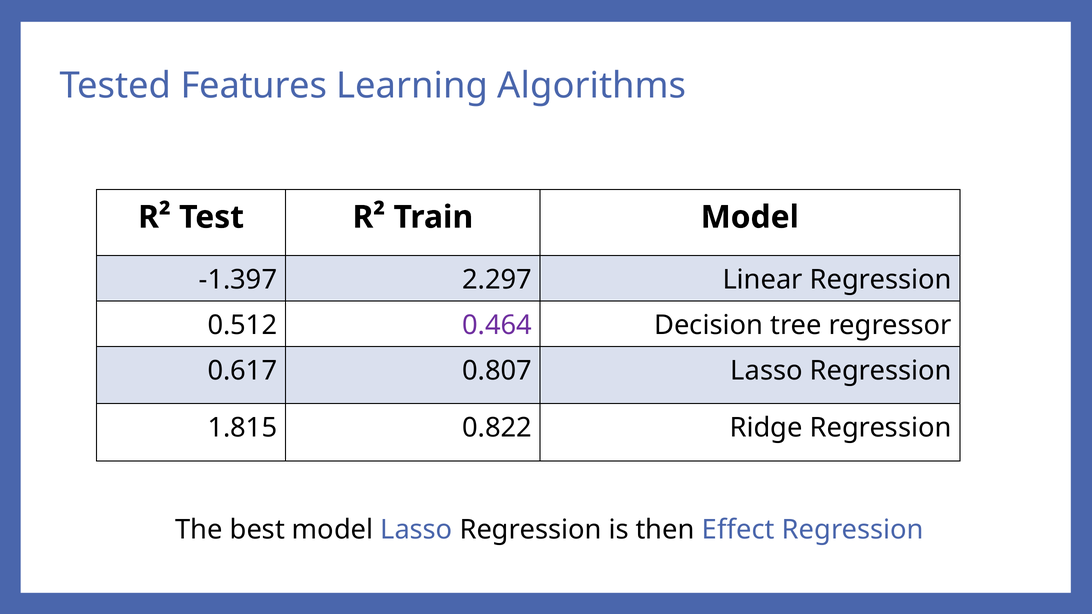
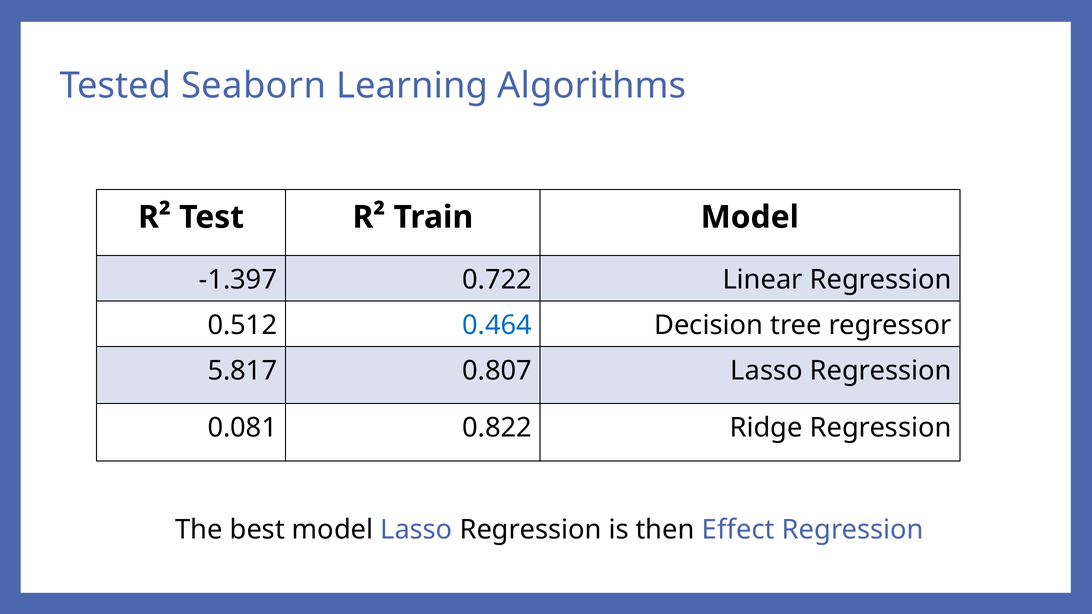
Features: Features -> Seaborn
2.297: 2.297 -> 0.722
0.464 colour: purple -> blue
0.617: 0.617 -> 5.817
1.815: 1.815 -> 0.081
